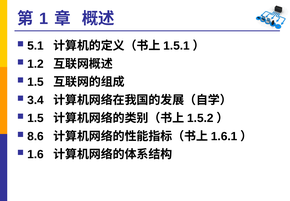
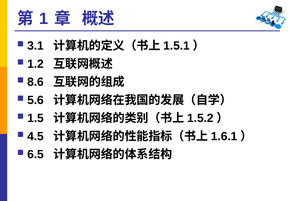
5.1: 5.1 -> 3.1
1.5 at (35, 82): 1.5 -> 8.6
3.4: 3.4 -> 5.6
8.6: 8.6 -> 4.5
1.6: 1.6 -> 6.5
